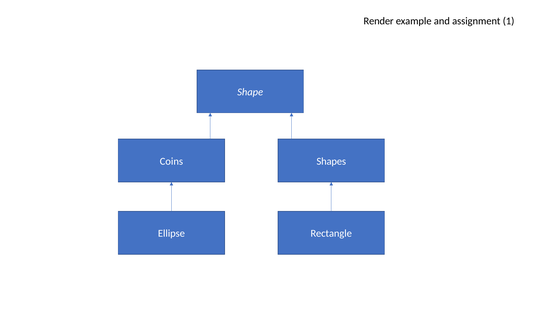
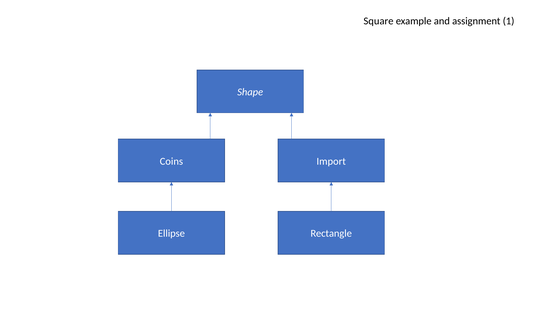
Render: Render -> Square
Shapes: Shapes -> Import
